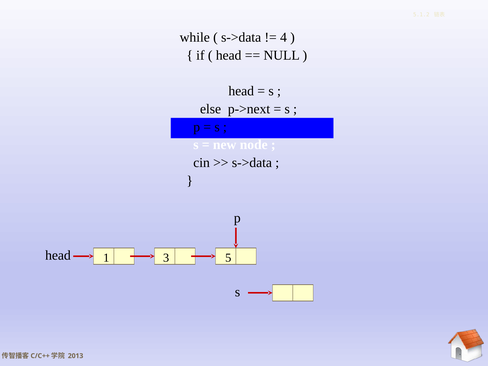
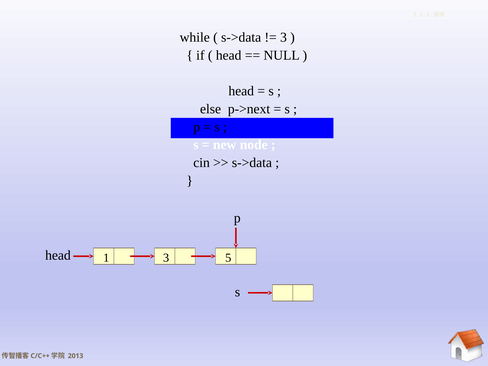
4 at (283, 38): 4 -> 3
